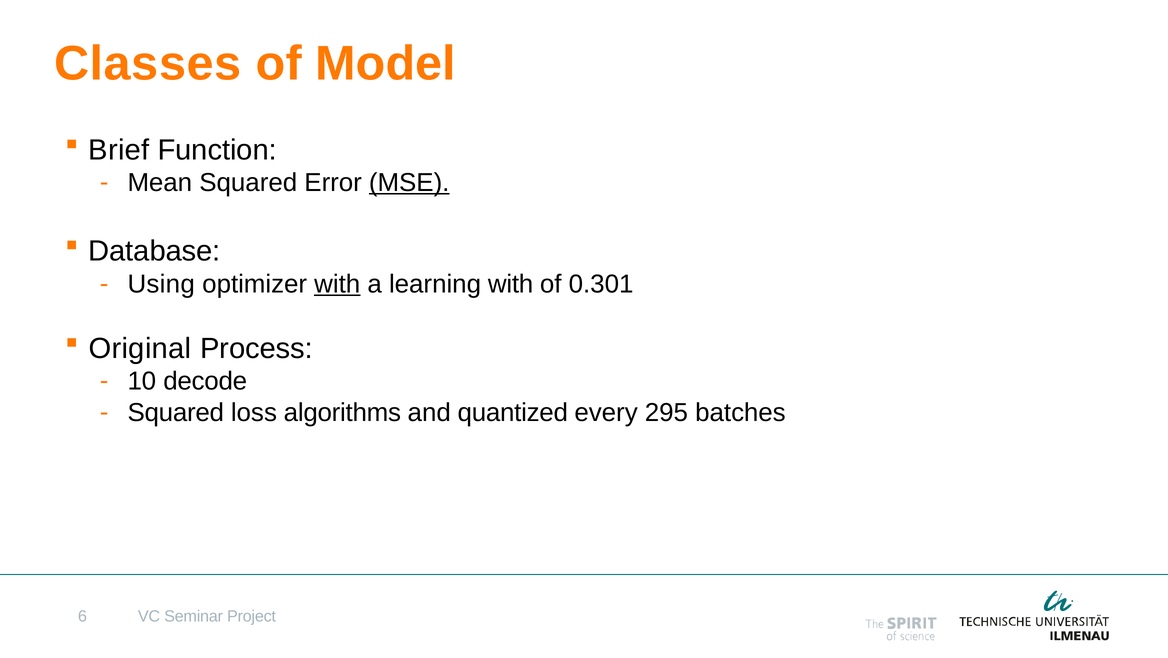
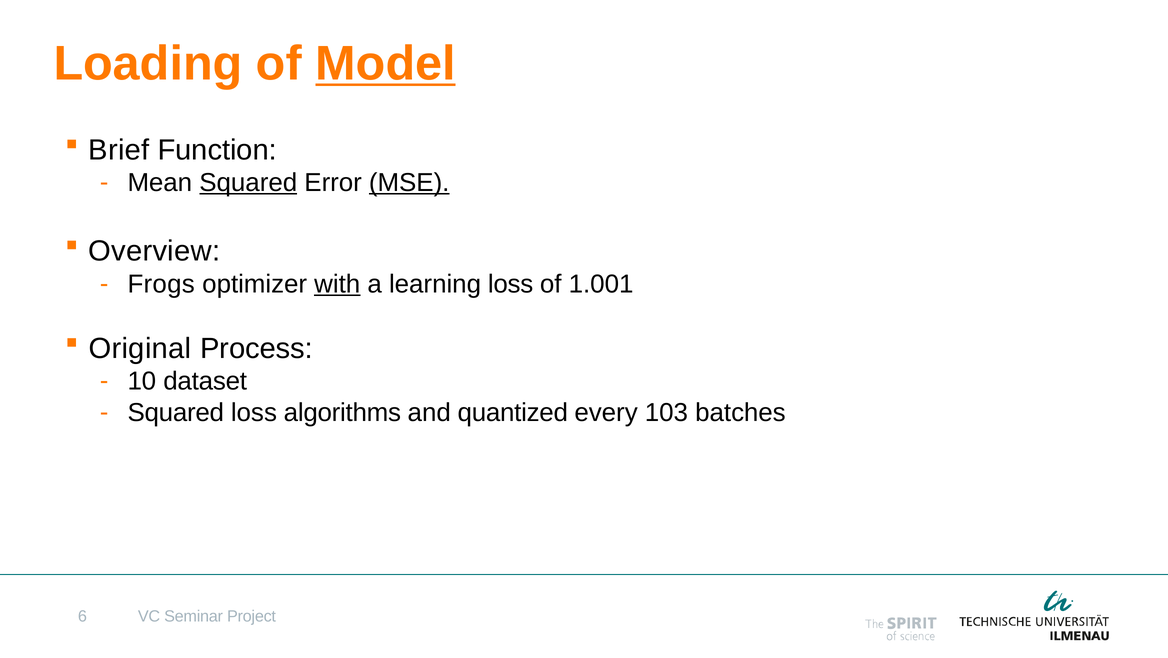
Classes: Classes -> Loading
Model underline: none -> present
Squared at (248, 183) underline: none -> present
Database: Database -> Overview
Using: Using -> Frogs
learning with: with -> loss
0.301: 0.301 -> 1.001
decode: decode -> dataset
295: 295 -> 103
